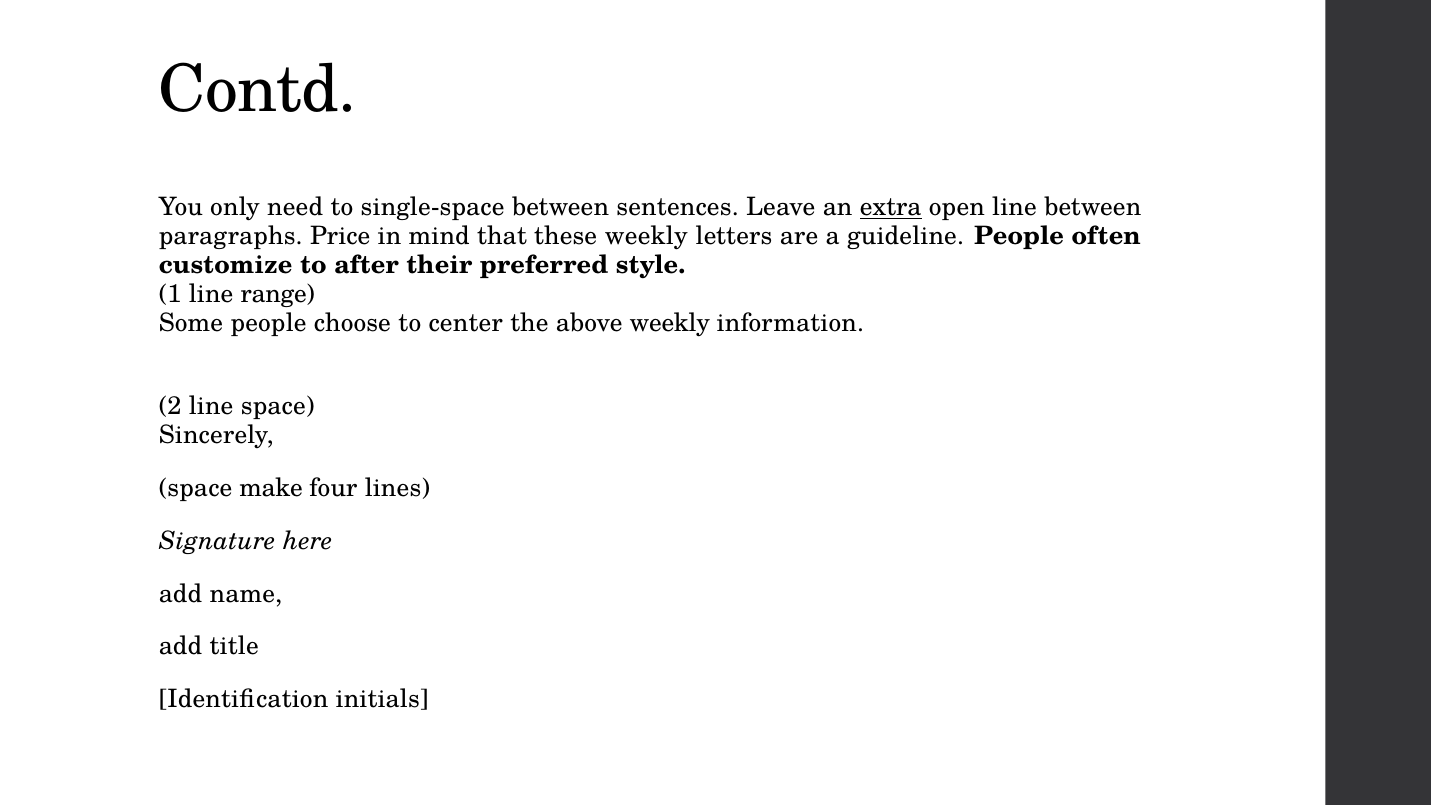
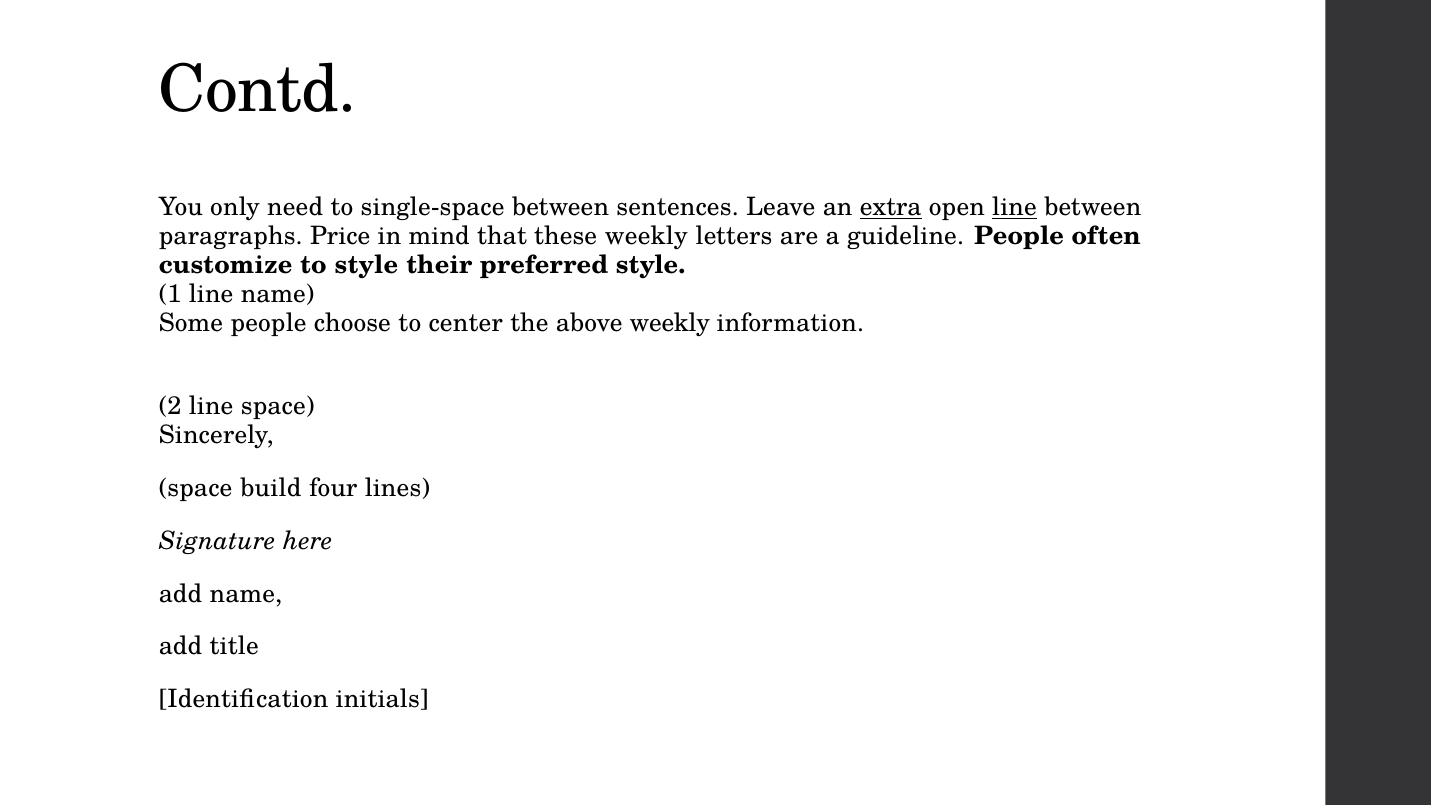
line at (1014, 208) underline: none -> present
to after: after -> style
line range: range -> name
make: make -> build
